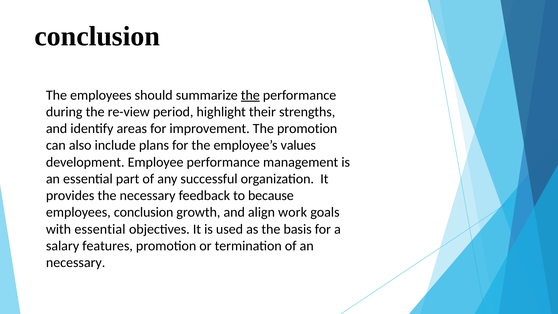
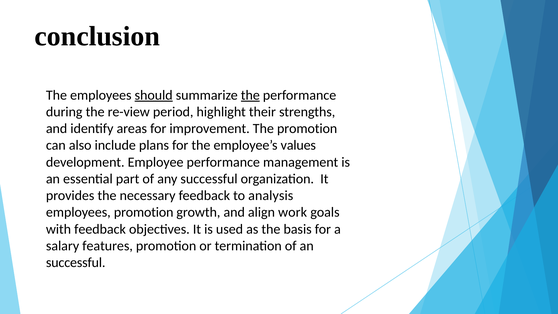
should underline: none -> present
because: because -> analysis
employees conclusion: conclusion -> promotion
with essential: essential -> feedback
necessary at (76, 262): necessary -> successful
